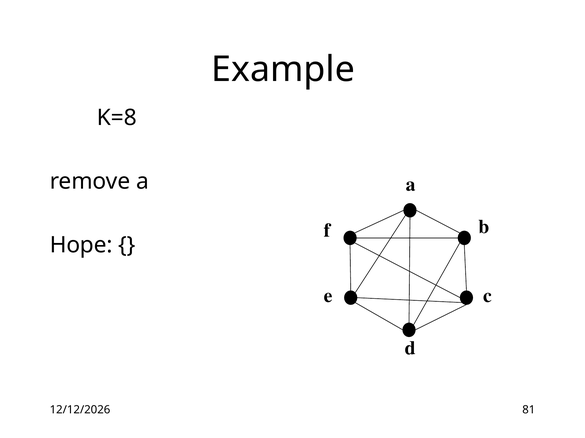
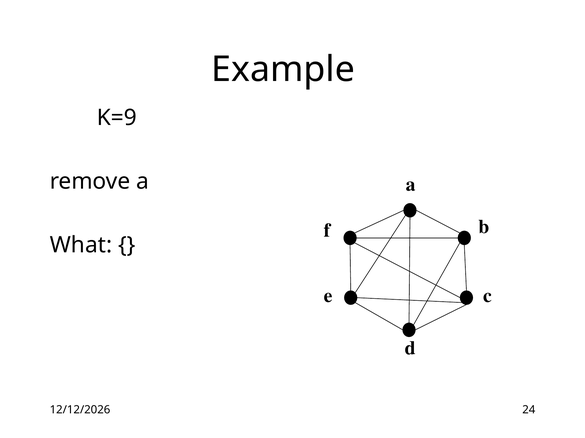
K=8: K=8 -> K=9
Hope: Hope -> What
81: 81 -> 24
